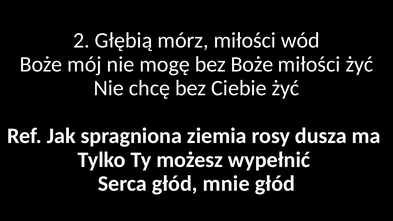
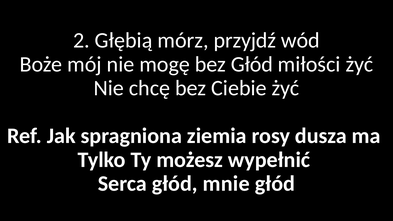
mórz miłości: miłości -> przyjdź
bez Boże: Boże -> Głód
